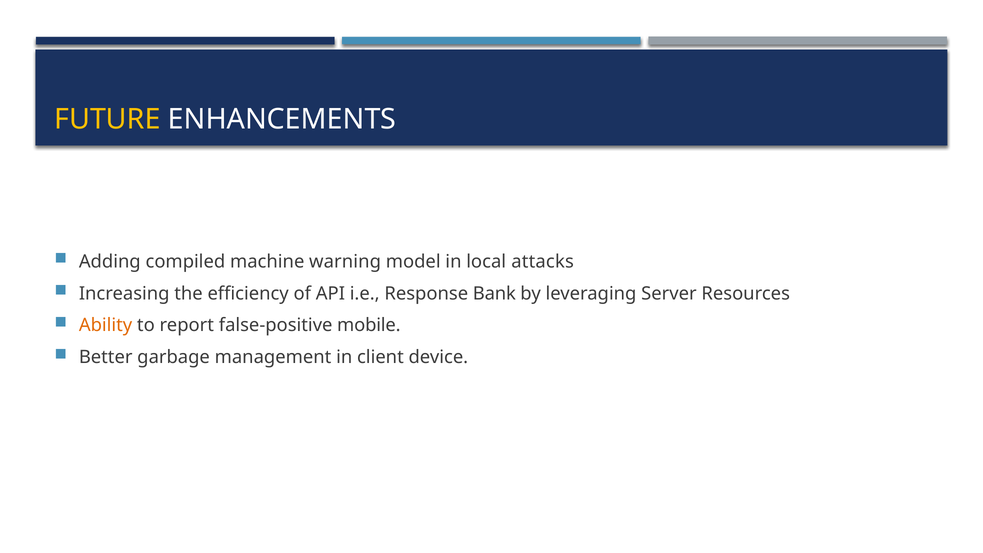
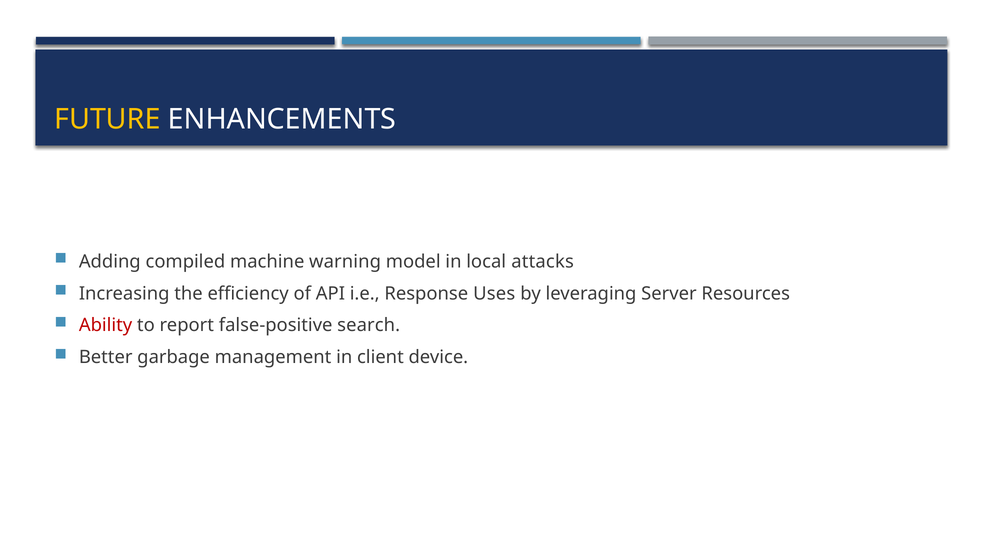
Bank: Bank -> Uses
Ability colour: orange -> red
mobile: mobile -> search
